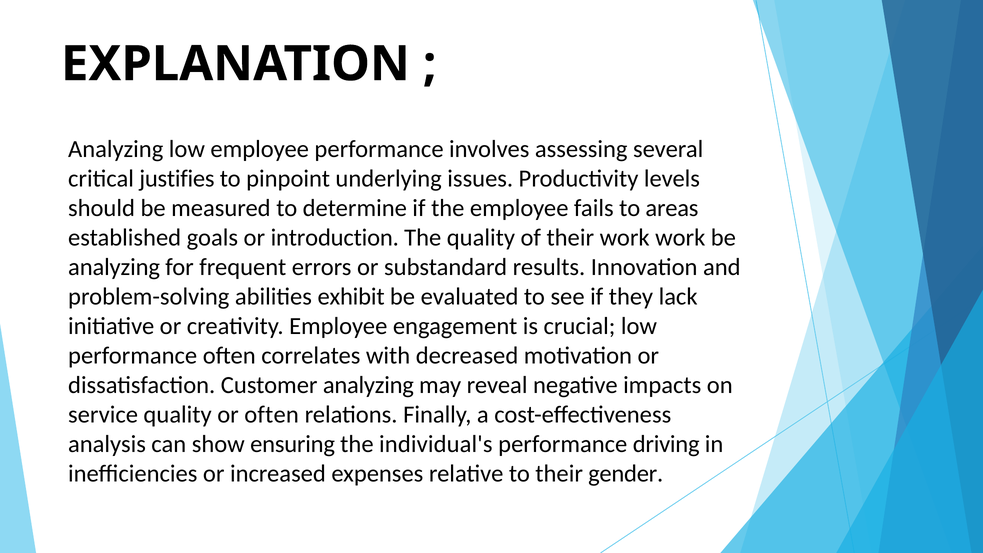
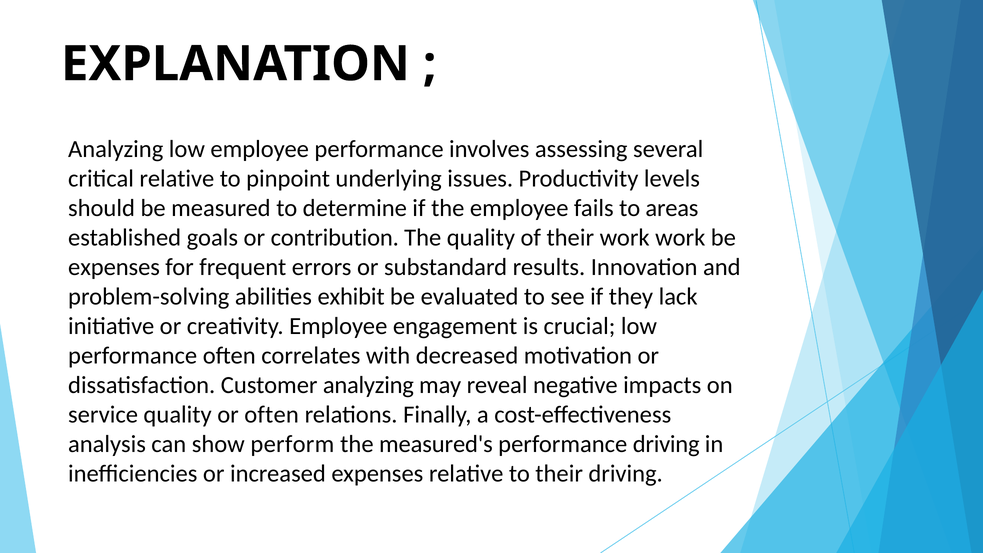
critical justifies: justifies -> relative
introduction: introduction -> contribution
analyzing at (114, 267): analyzing -> expenses
ensuring: ensuring -> perform
individual's: individual's -> measured's
their gender: gender -> driving
